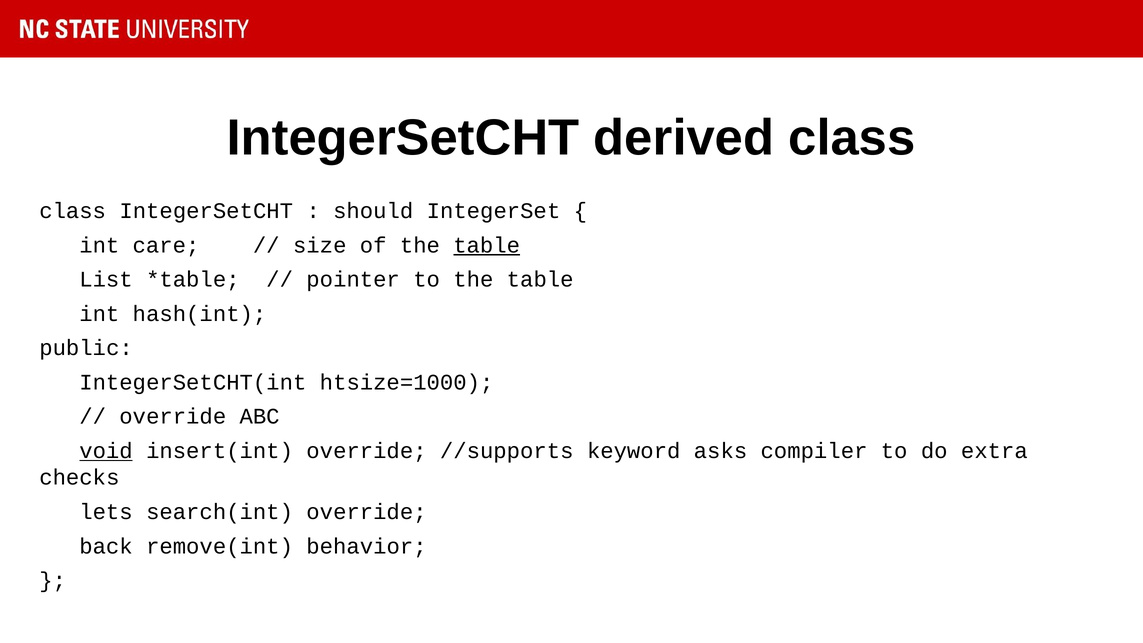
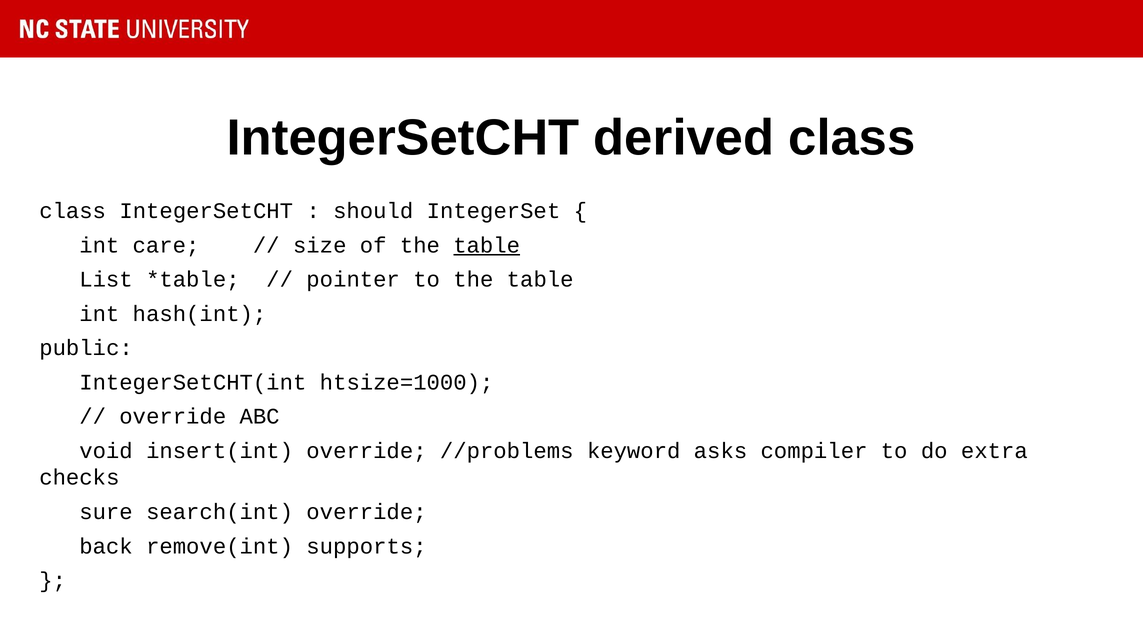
void underline: present -> none
//supports: //supports -> //problems
lets: lets -> sure
behavior: behavior -> supports
